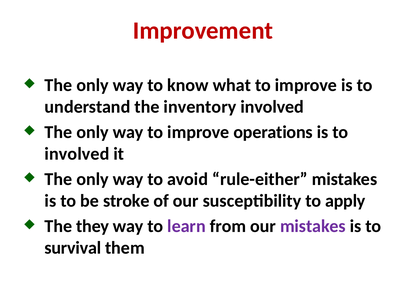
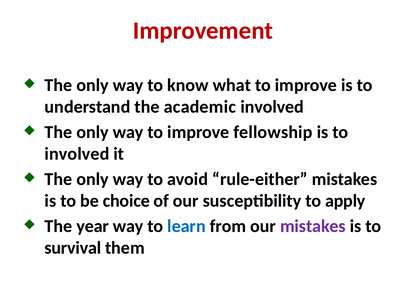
inventory: inventory -> academic
operations: operations -> fellowship
stroke: stroke -> choice
they: they -> year
learn colour: purple -> blue
